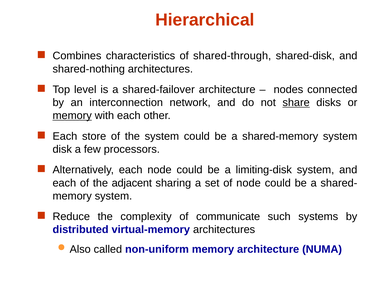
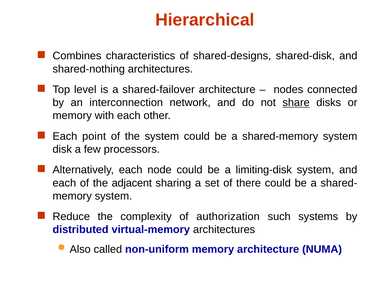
shared-through: shared-through -> shared-designs
memory at (72, 115) underline: present -> none
store: store -> point
of node: node -> there
communicate: communicate -> authorization
